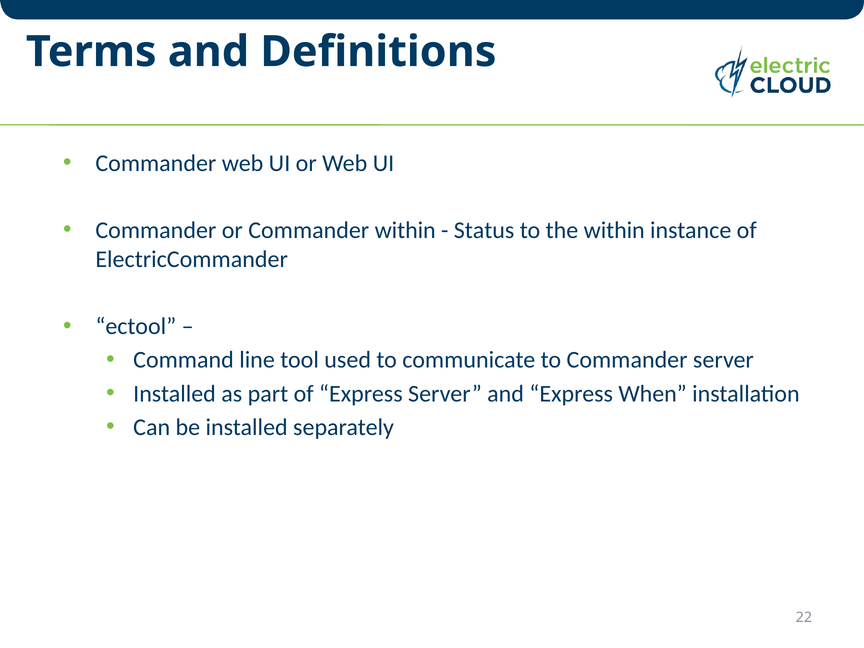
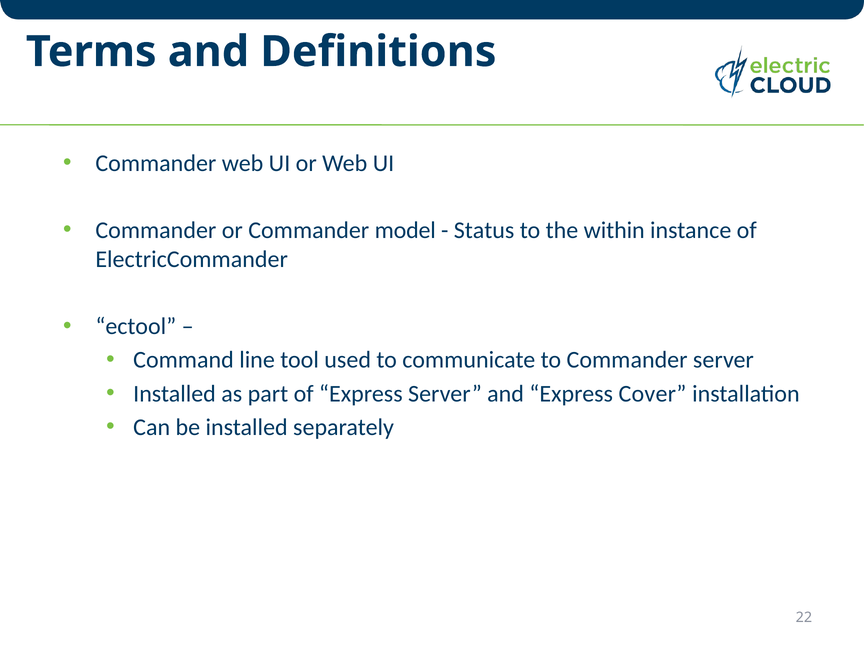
Commander within: within -> model
When: When -> Cover
